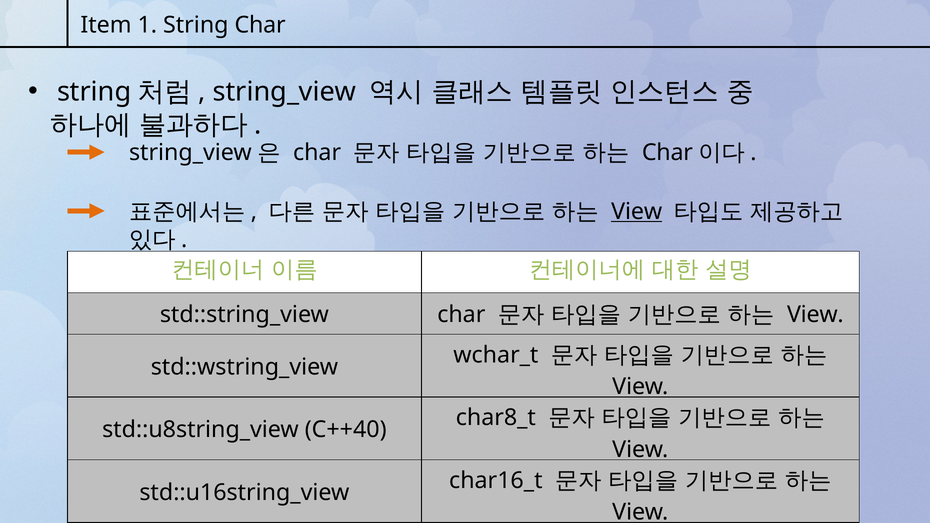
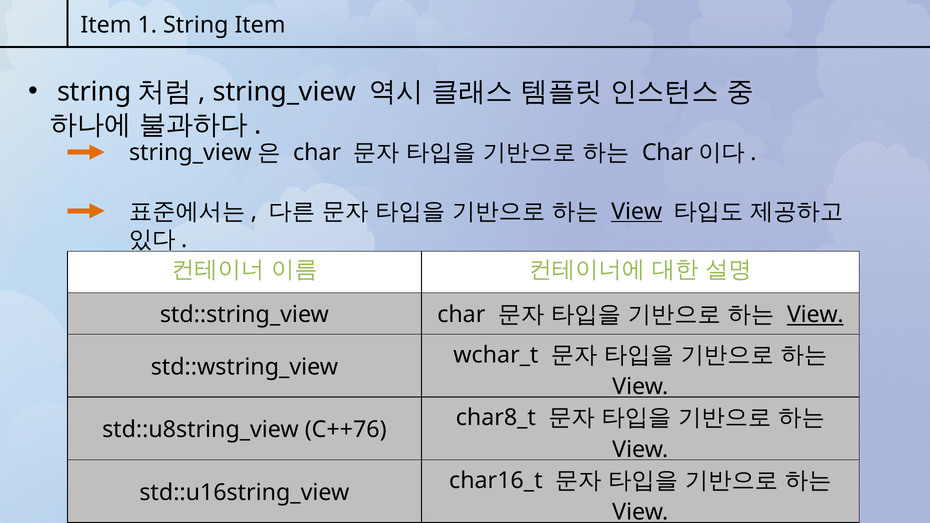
String Char: Char -> Item
View at (815, 315) underline: none -> present
C++40: C++40 -> C++76
